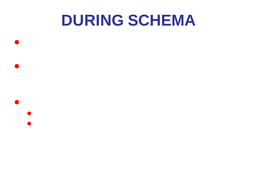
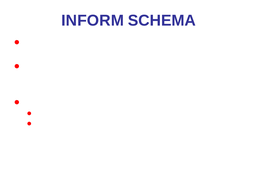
DURING: DURING -> INFORM
